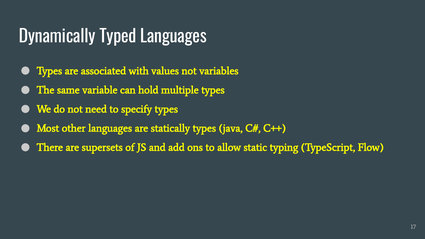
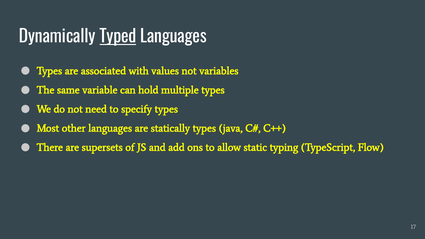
Typed underline: none -> present
